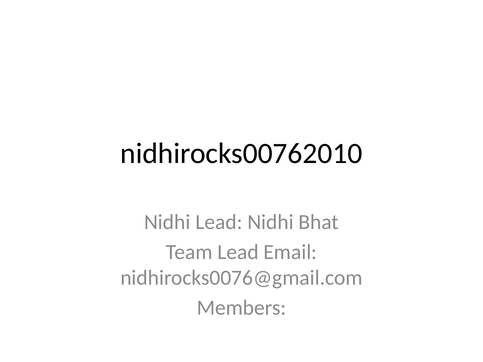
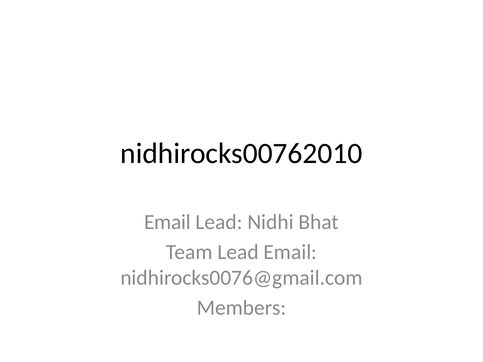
Nidhi at (167, 222): Nidhi -> Email
